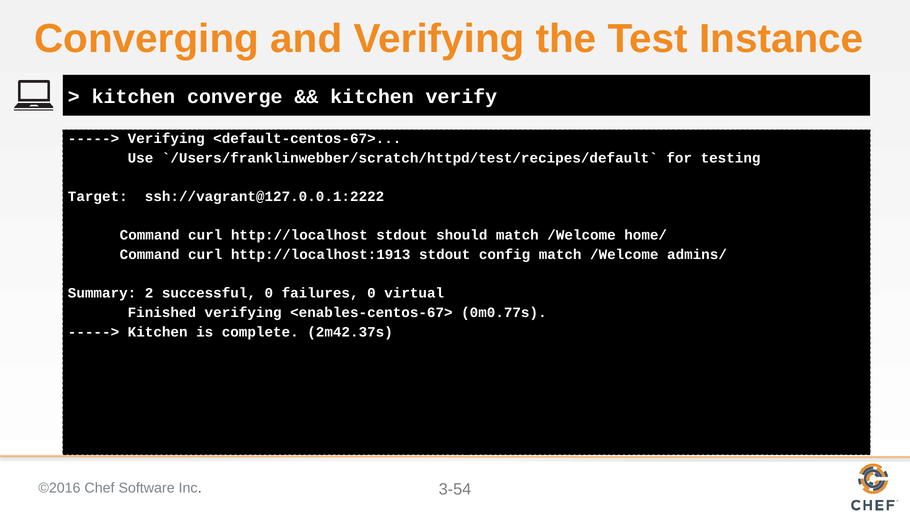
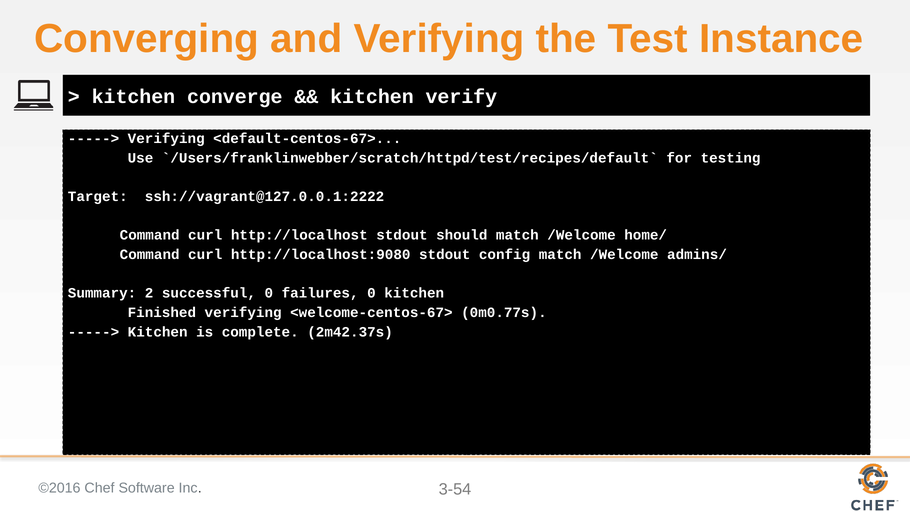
http://localhost:1913: http://localhost:1913 -> http://localhost:9080
0 virtual: virtual -> kitchen
<enables-centos-67>: <enables-centos-67> -> <welcome-centos-67>
